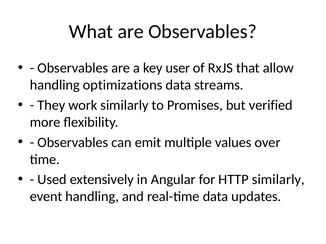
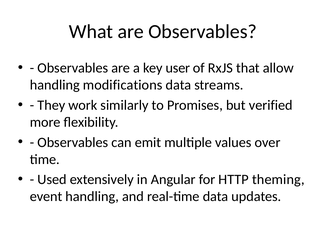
optimizations: optimizations -> modifications
HTTP similarly: similarly -> theming
